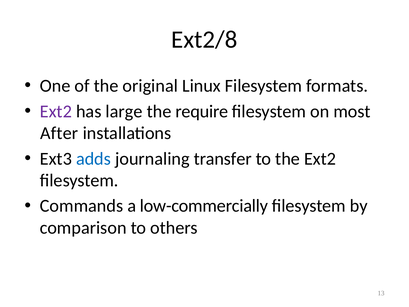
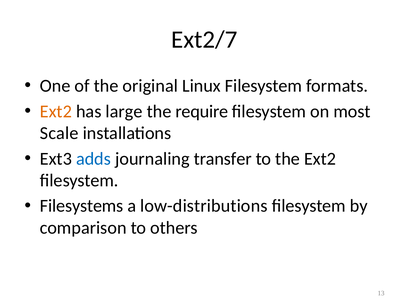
Ext2/8: Ext2/8 -> Ext2/7
Ext2 at (56, 111) colour: purple -> orange
After: After -> Scale
Commands: Commands -> Filesystems
low-commercially: low-commercially -> low-distributions
